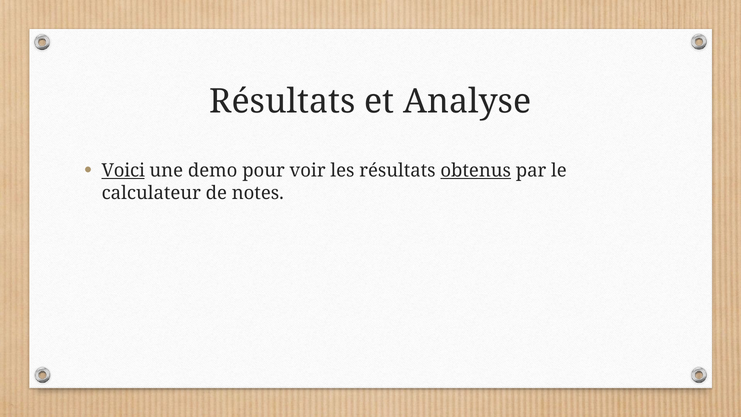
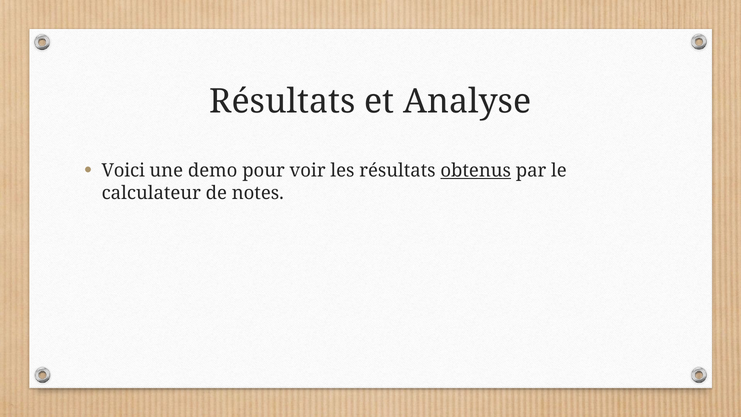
Voici underline: present -> none
